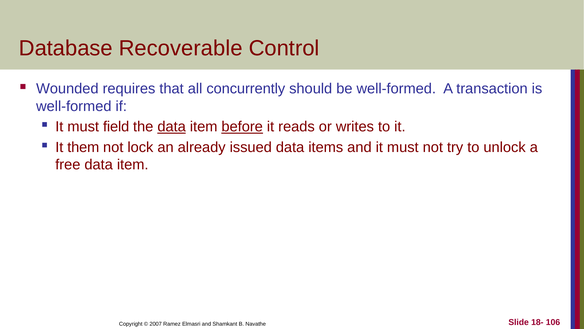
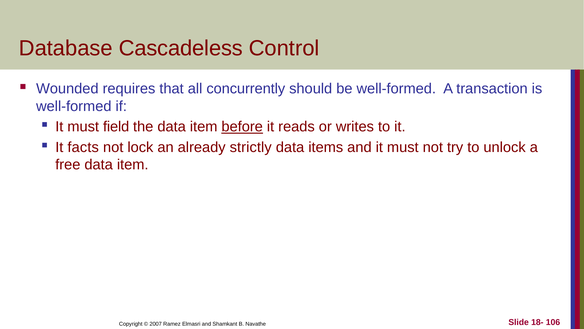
Recoverable: Recoverable -> Cascadeless
data at (172, 127) underline: present -> none
them: them -> facts
issued: issued -> strictly
